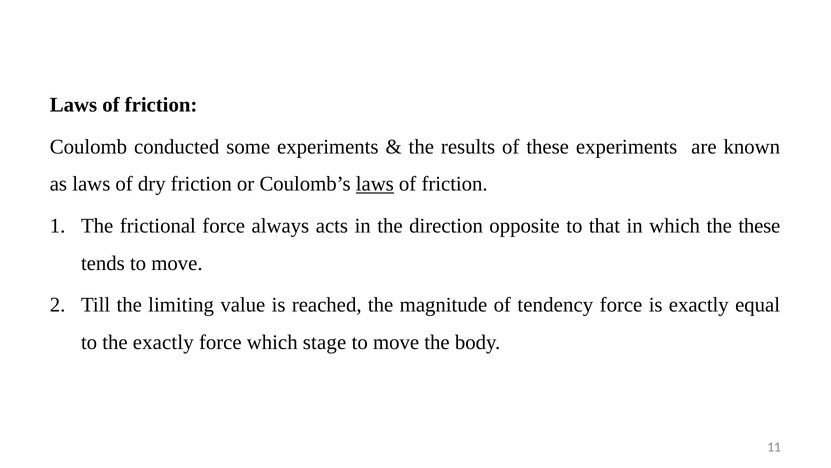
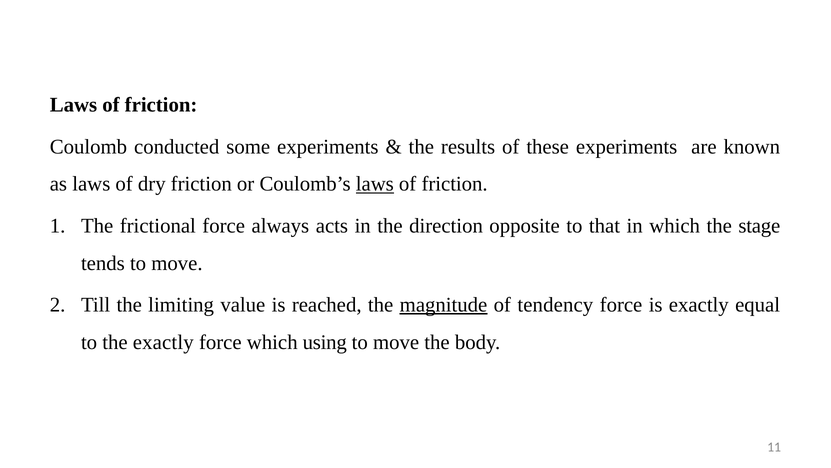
the these: these -> stage
magnitude underline: none -> present
stage: stage -> using
